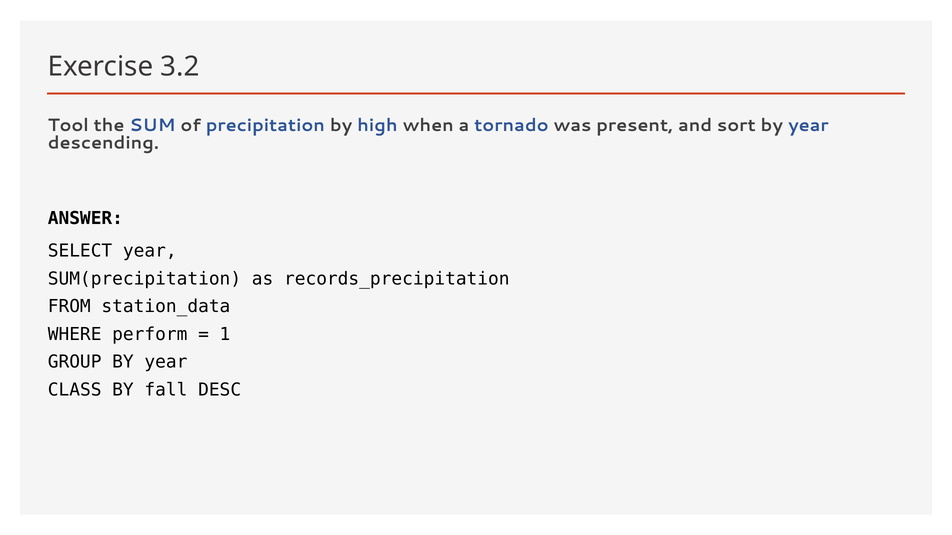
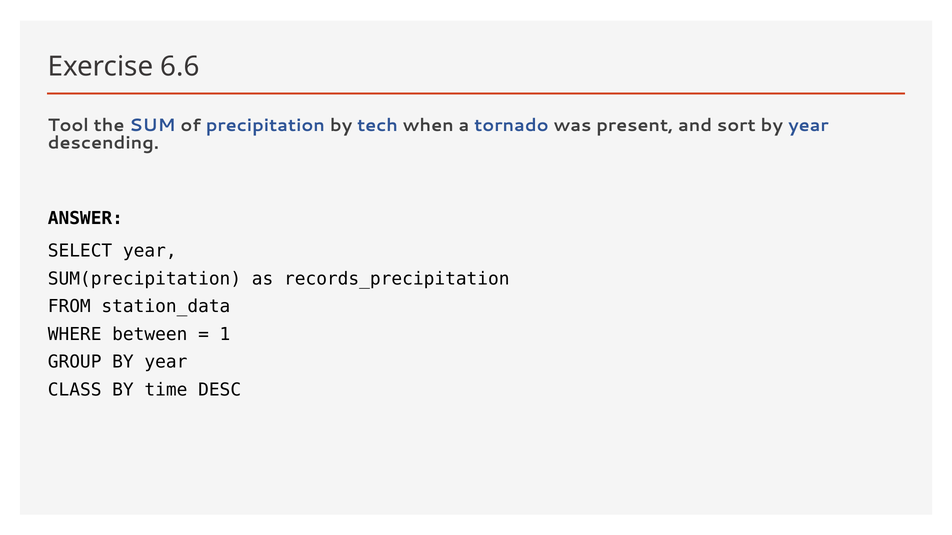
3.2: 3.2 -> 6.6
high: high -> tech
perform: perform -> between
fall: fall -> time
